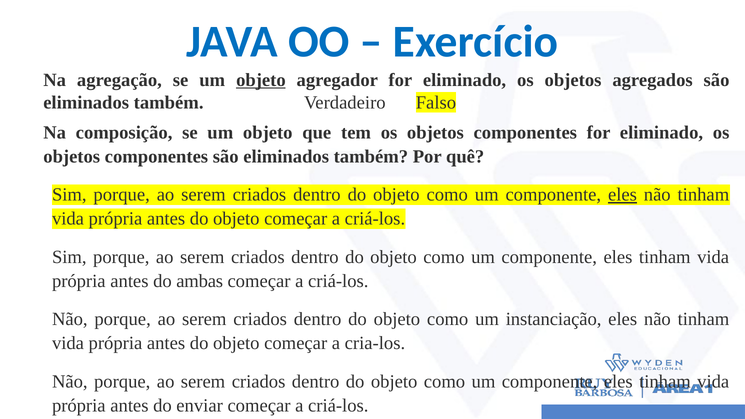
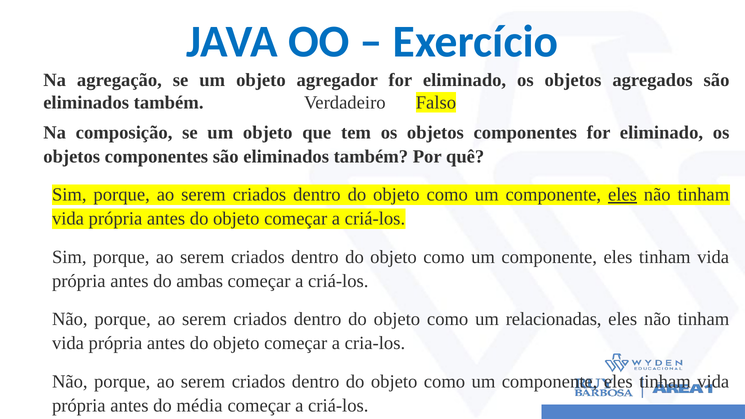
objeto at (261, 80) underline: present -> none
instanciação: instanciação -> relacionadas
enviar: enviar -> média
